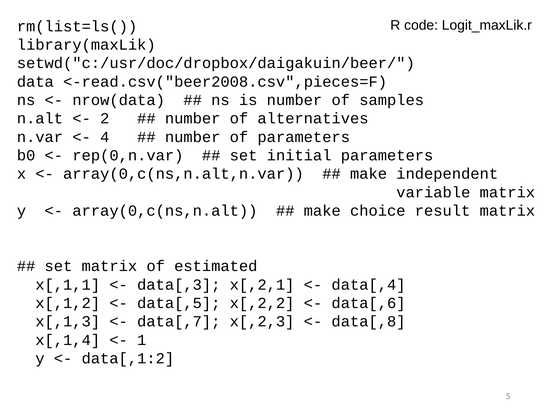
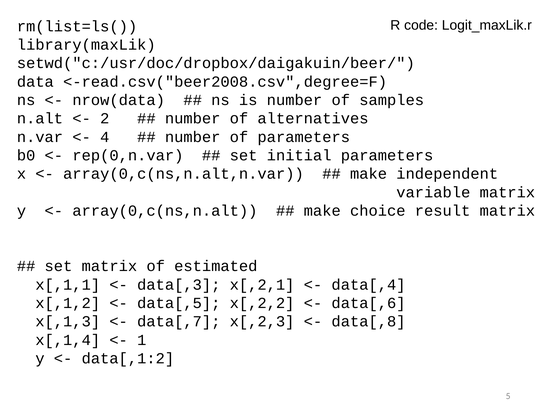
<-read.csv("beer2008.csv",pieces=F: <-read.csv("beer2008.csv",pieces=F -> <-read.csv("beer2008.csv",degree=F
